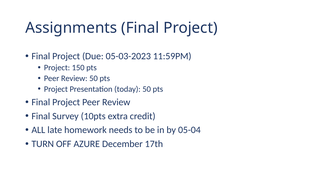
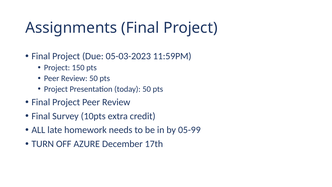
05-04: 05-04 -> 05-99
